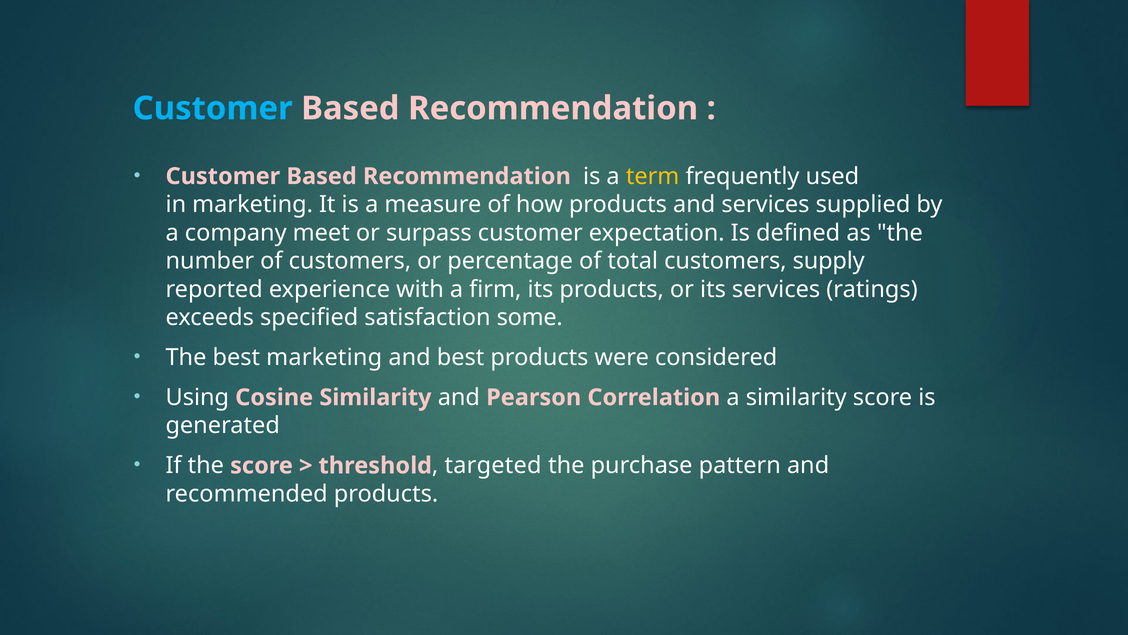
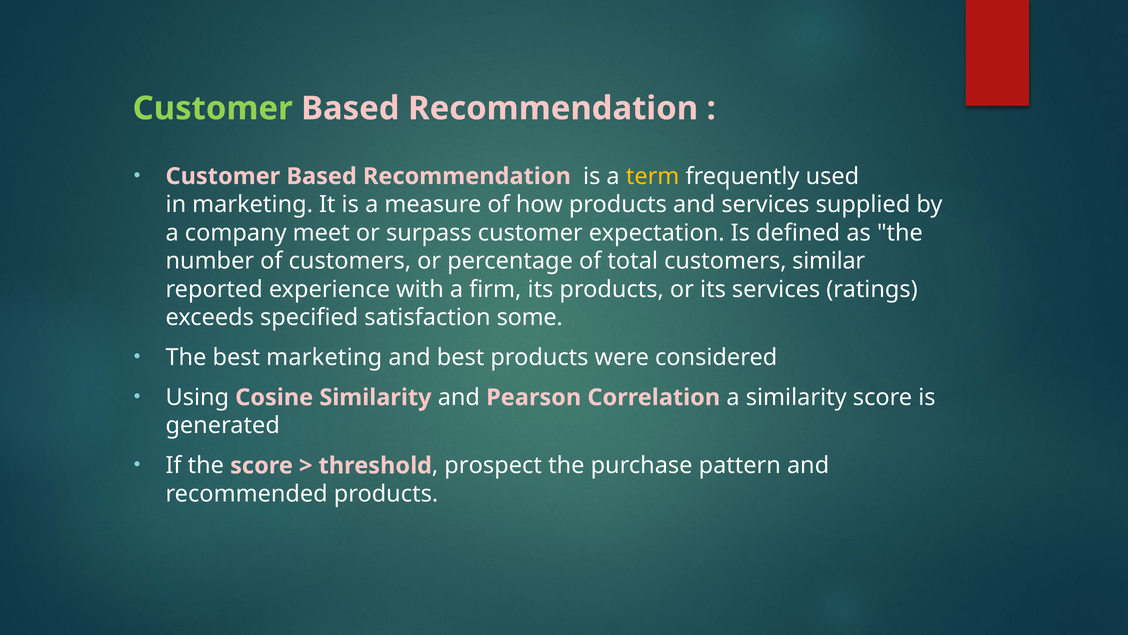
Customer at (213, 108) colour: light blue -> light green
supply: supply -> similar
targeted: targeted -> prospect
